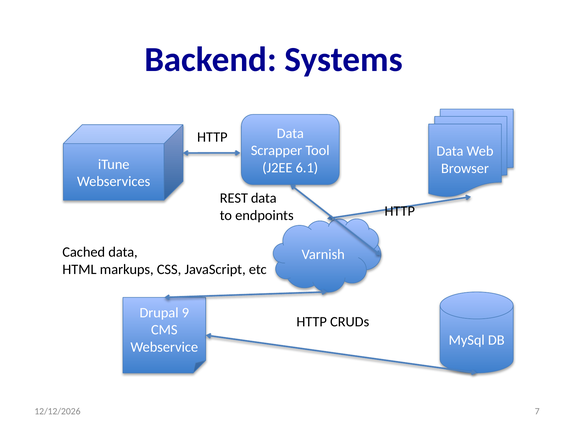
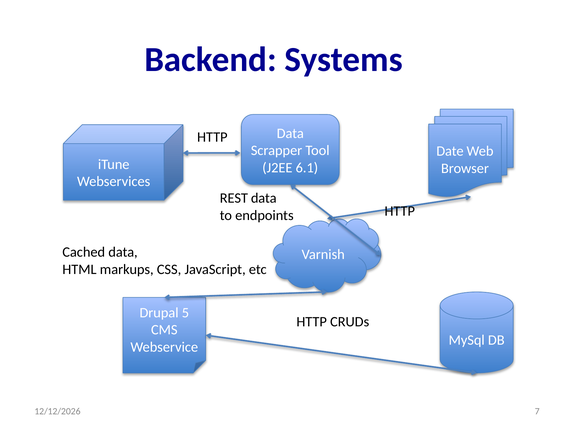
Data at (450, 151): Data -> Date
9: 9 -> 5
